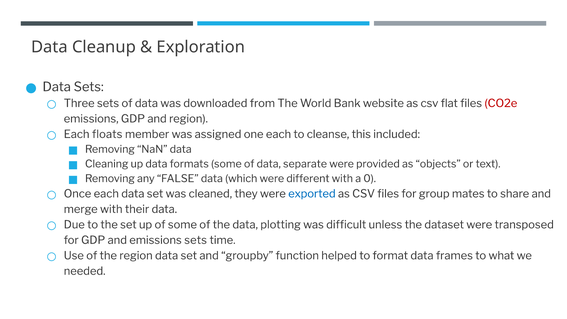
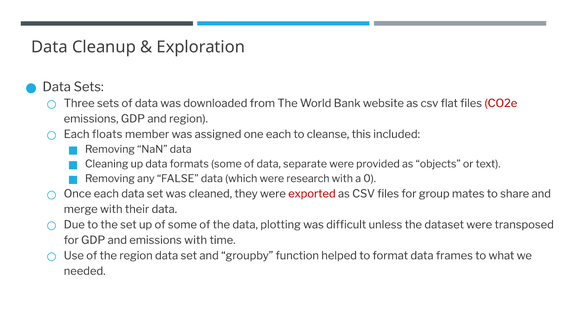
different: different -> research
exported colour: blue -> red
emissions sets: sets -> with
